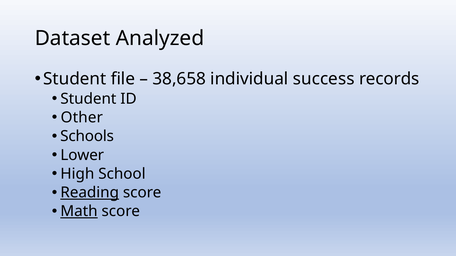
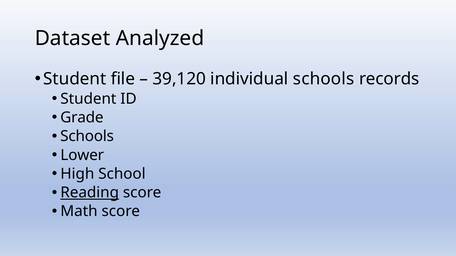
38,658: 38,658 -> 39,120
individual success: success -> schools
Other: Other -> Grade
Math underline: present -> none
